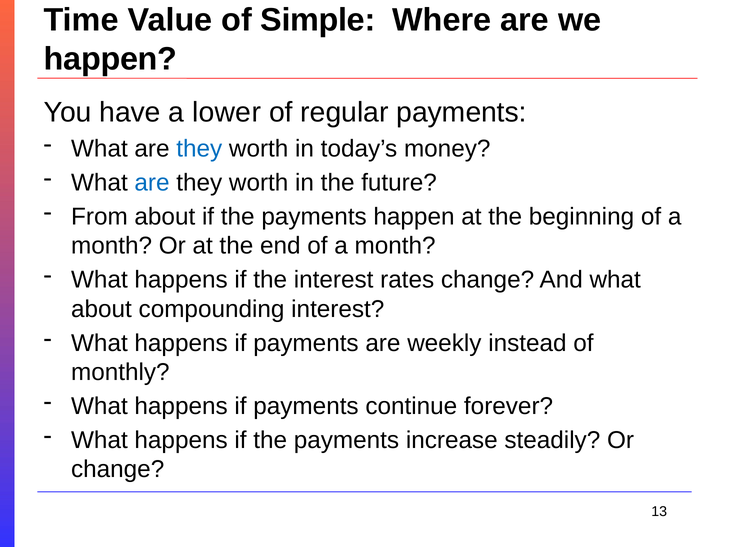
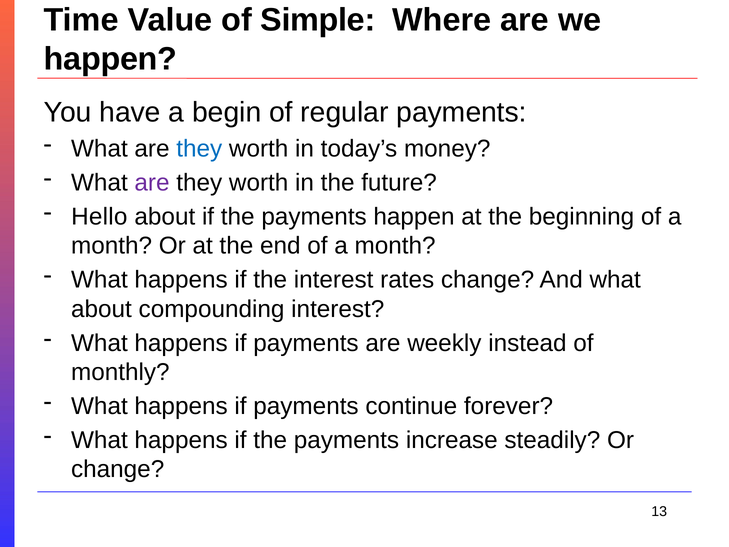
lower: lower -> begin
are at (152, 182) colour: blue -> purple
From: From -> Hello
